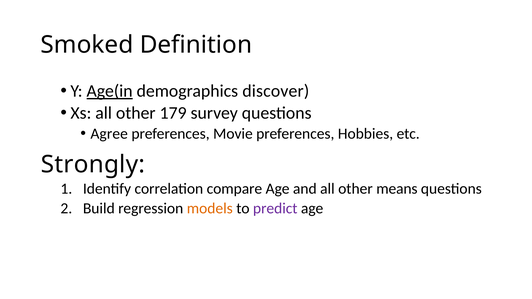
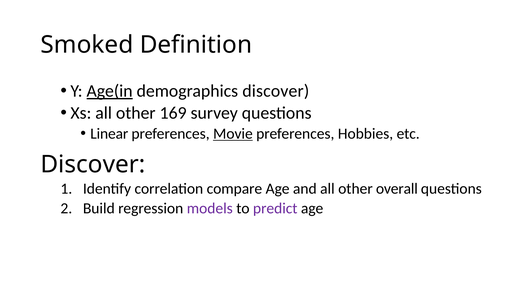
179: 179 -> 169
Agree: Agree -> Linear
Movie underline: none -> present
Strongly at (93, 165): Strongly -> Discover
means: means -> overall
models colour: orange -> purple
